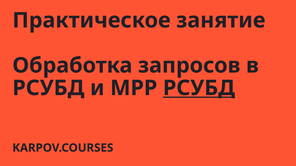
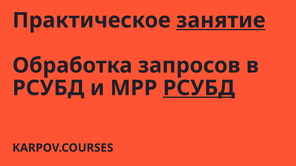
занятие underline: none -> present
